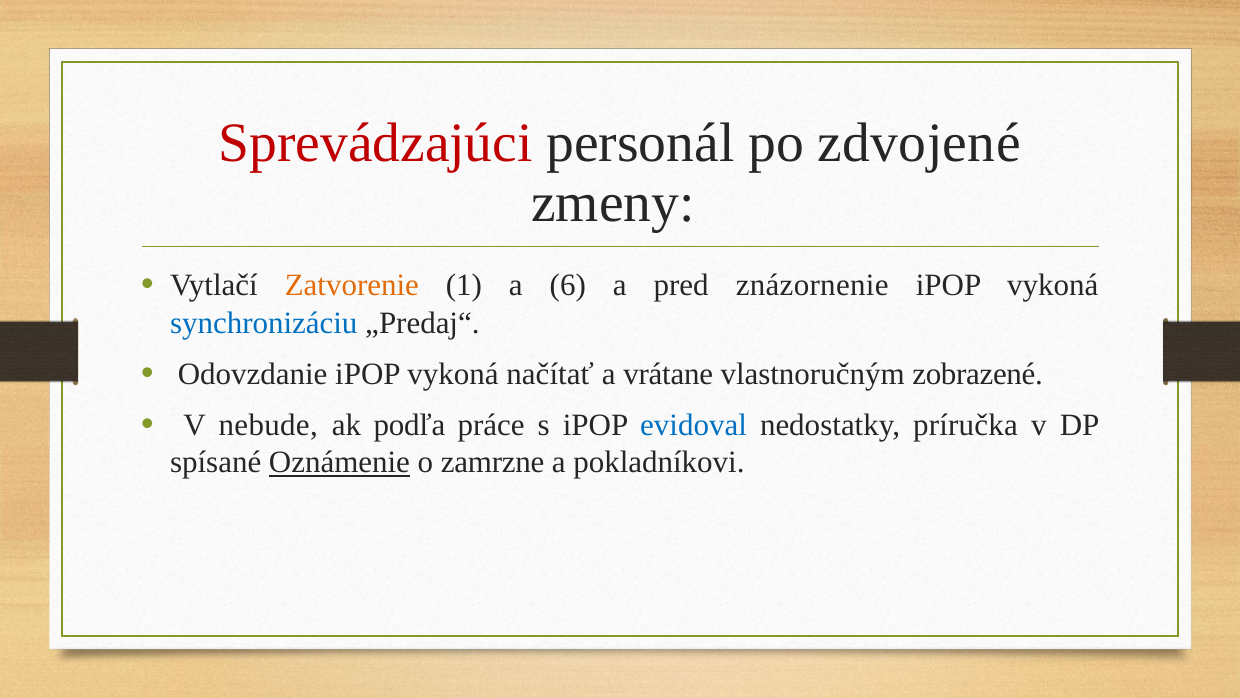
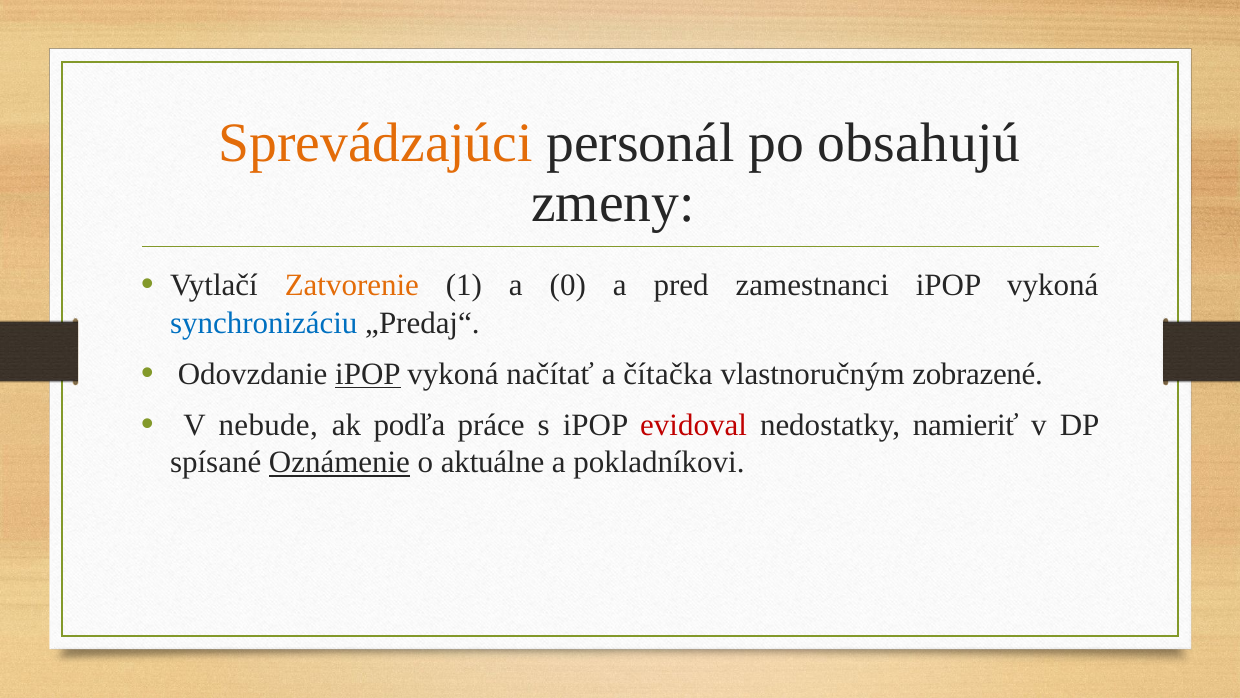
Sprevádzajúci colour: red -> orange
zdvojené: zdvojené -> obsahujú
6: 6 -> 0
znázornenie: znázornenie -> zamestnanci
iPOP at (368, 374) underline: none -> present
vrátane: vrátane -> čítačka
evidoval colour: blue -> red
príručka: príručka -> namieriť
zamrzne: zamrzne -> aktuálne
